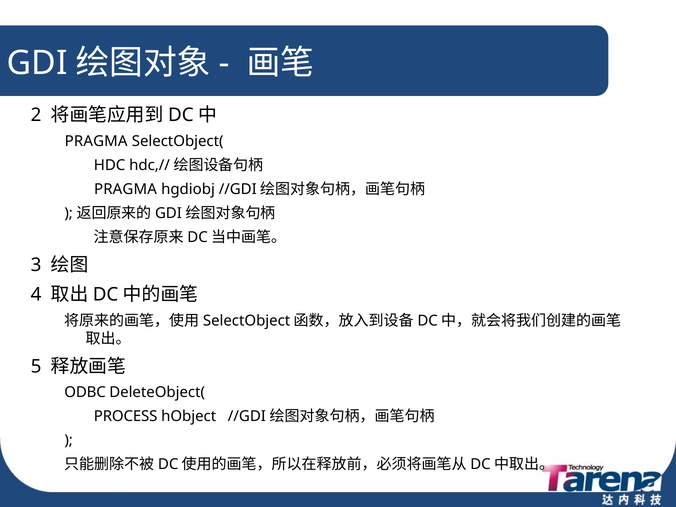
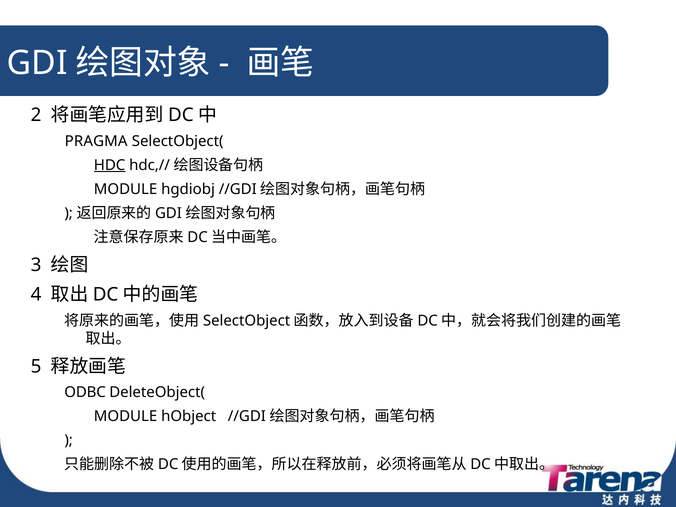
HDC underline: none -> present
PRAGMA at (125, 189): PRAGMA -> MODULE
PROCESS at (126, 416): PROCESS -> MODULE
